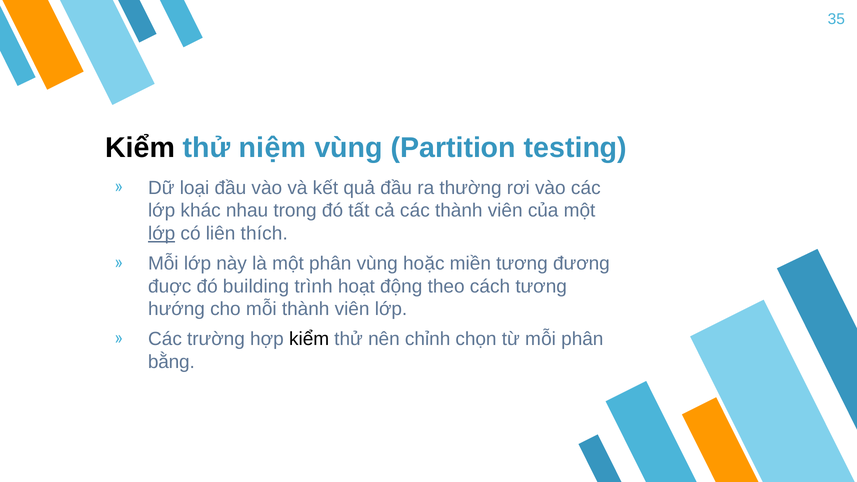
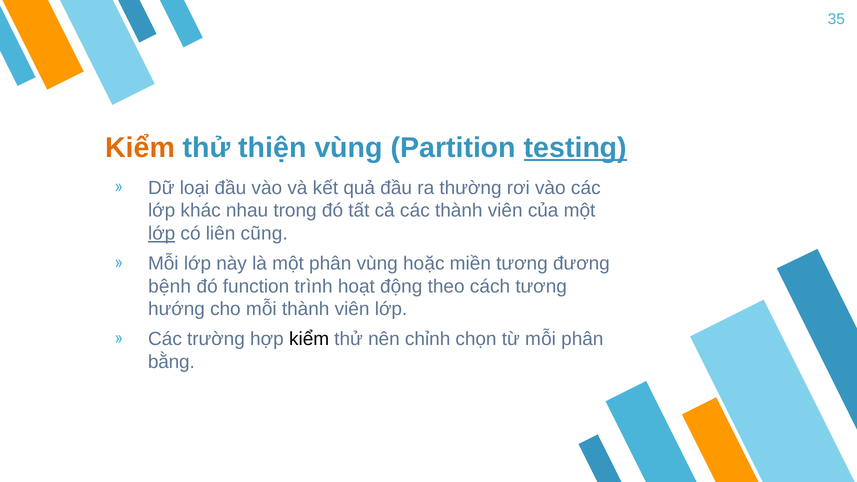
Kiểm at (140, 148) colour: black -> orange
niệm: niệm -> thiện
testing underline: none -> present
thích: thích -> cũng
đuợc: đuợc -> bệnh
building: building -> function
